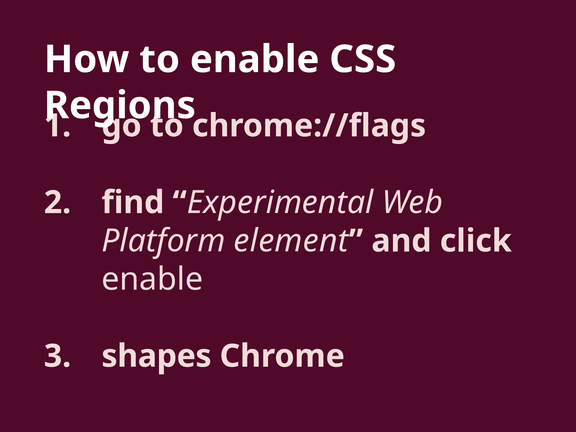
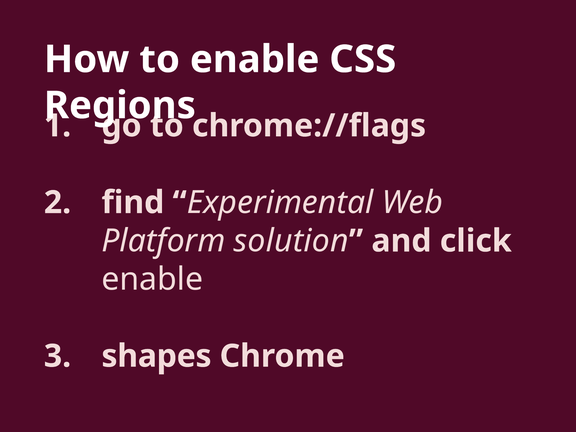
element: element -> solution
